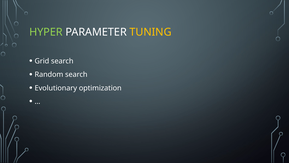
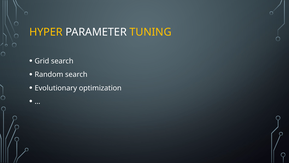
HYPER colour: light green -> yellow
